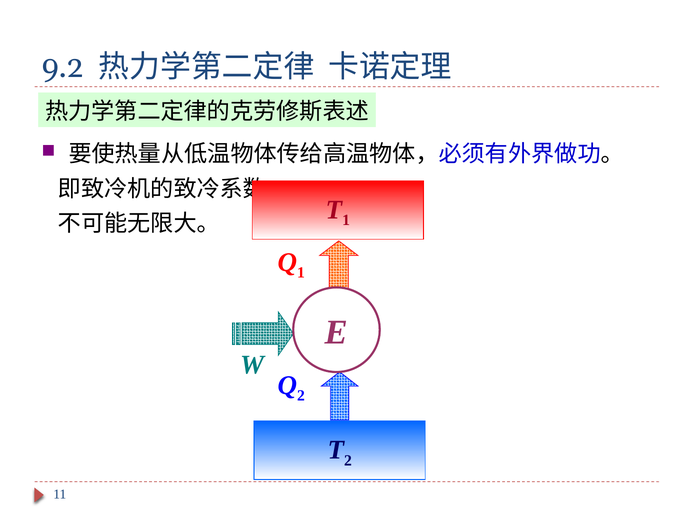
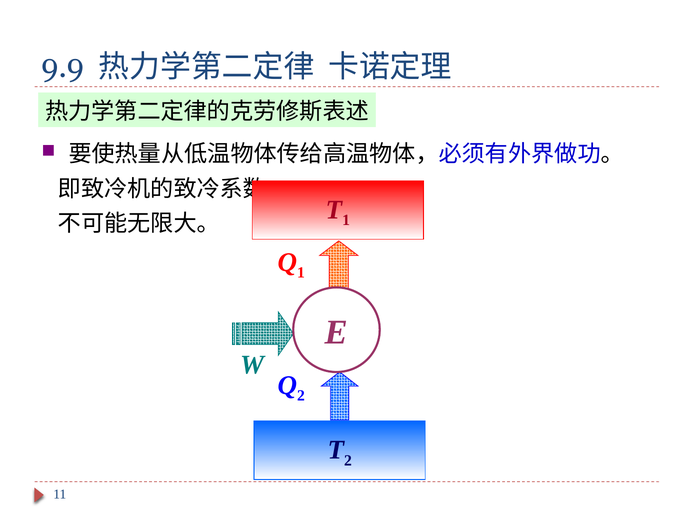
9.2: 9.2 -> 9.9
